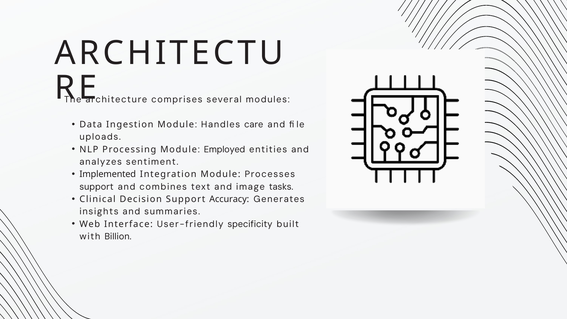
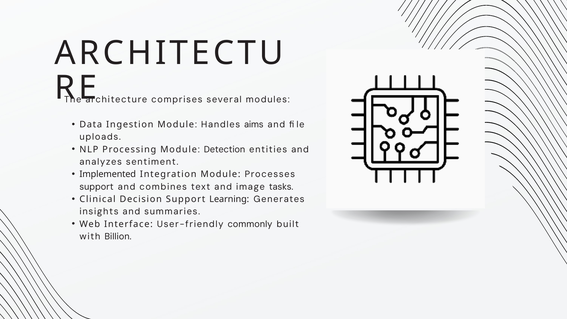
care: care -> aims
Employed: Employed -> Detection
Accuracy: Accuracy -> Learning
specificity: specificity -> commonly
